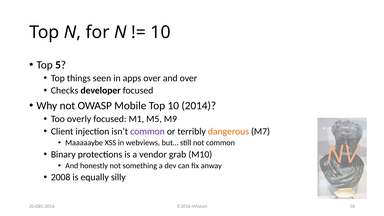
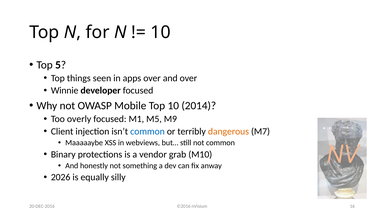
Checks: Checks -> Winnie
common at (147, 131) colour: purple -> blue
2008: 2008 -> 2026
